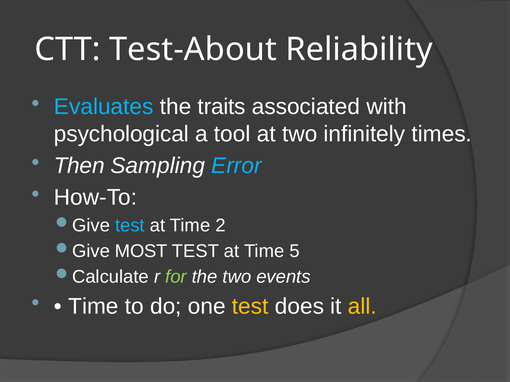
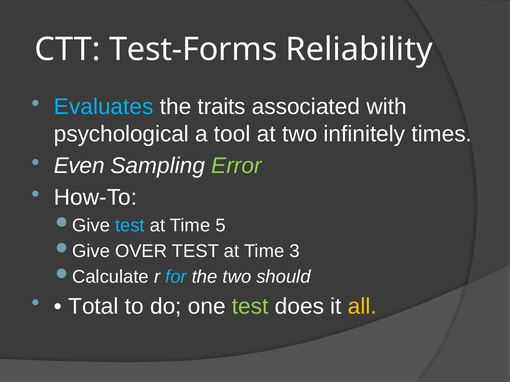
Test-About: Test-About -> Test-Forms
Then: Then -> Even
Error colour: light blue -> light green
2: 2 -> 5
MOST: MOST -> OVER
5: 5 -> 3
for colour: light green -> light blue
events: events -> should
Time at (93, 307): Time -> Total
test at (250, 307) colour: yellow -> light green
